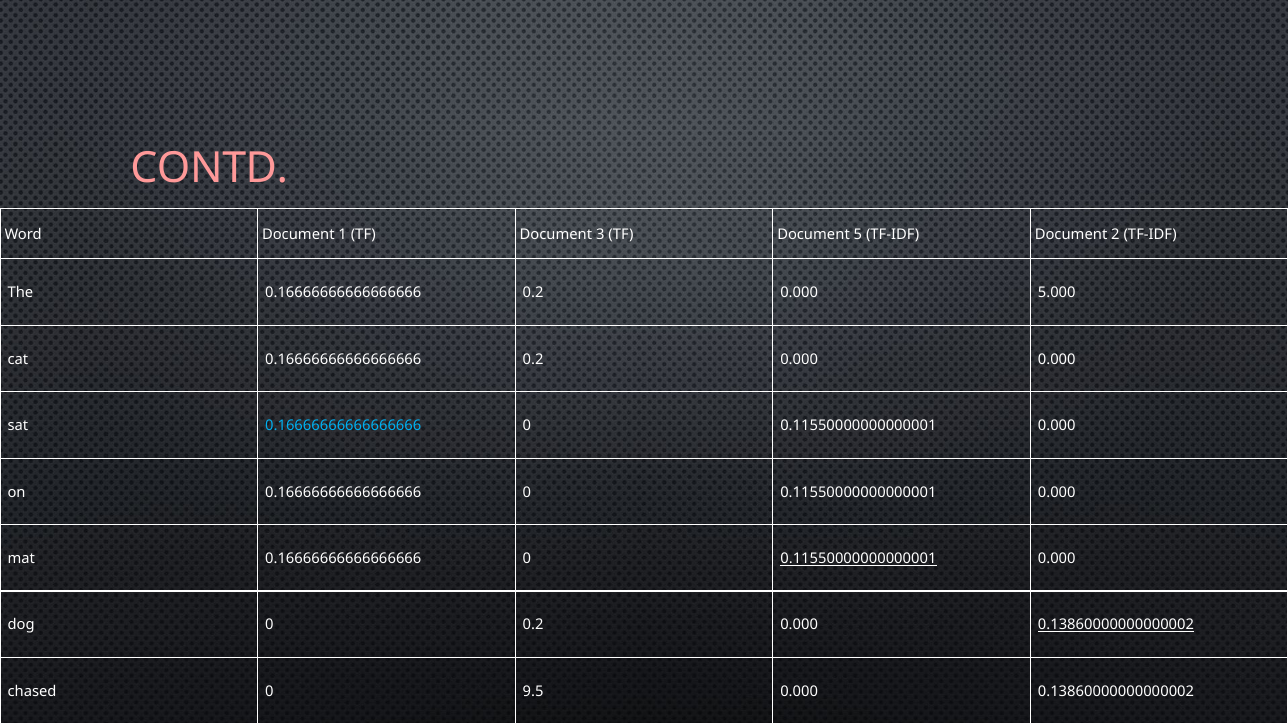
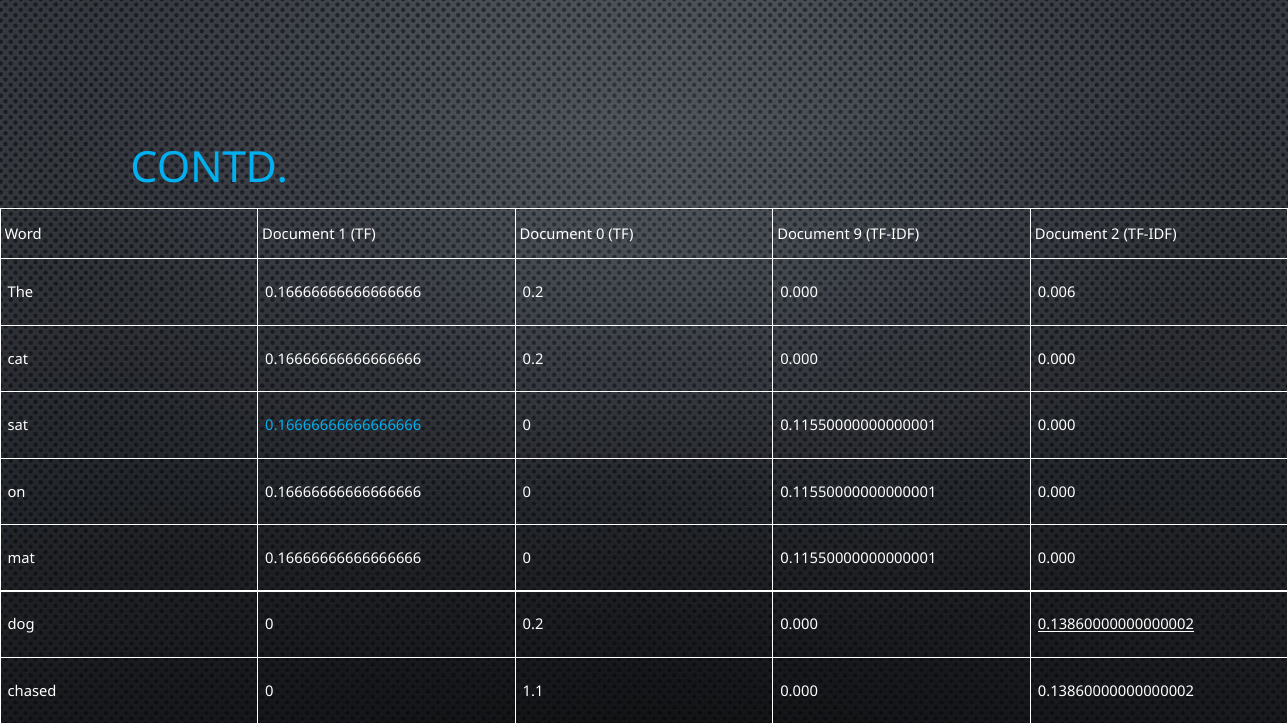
CONTD colour: pink -> light blue
Document 3: 3 -> 0
5: 5 -> 9
5.000: 5.000 -> 0.006
0.11550000000000001 at (858, 559) underline: present -> none
9.5: 9.5 -> 1.1
